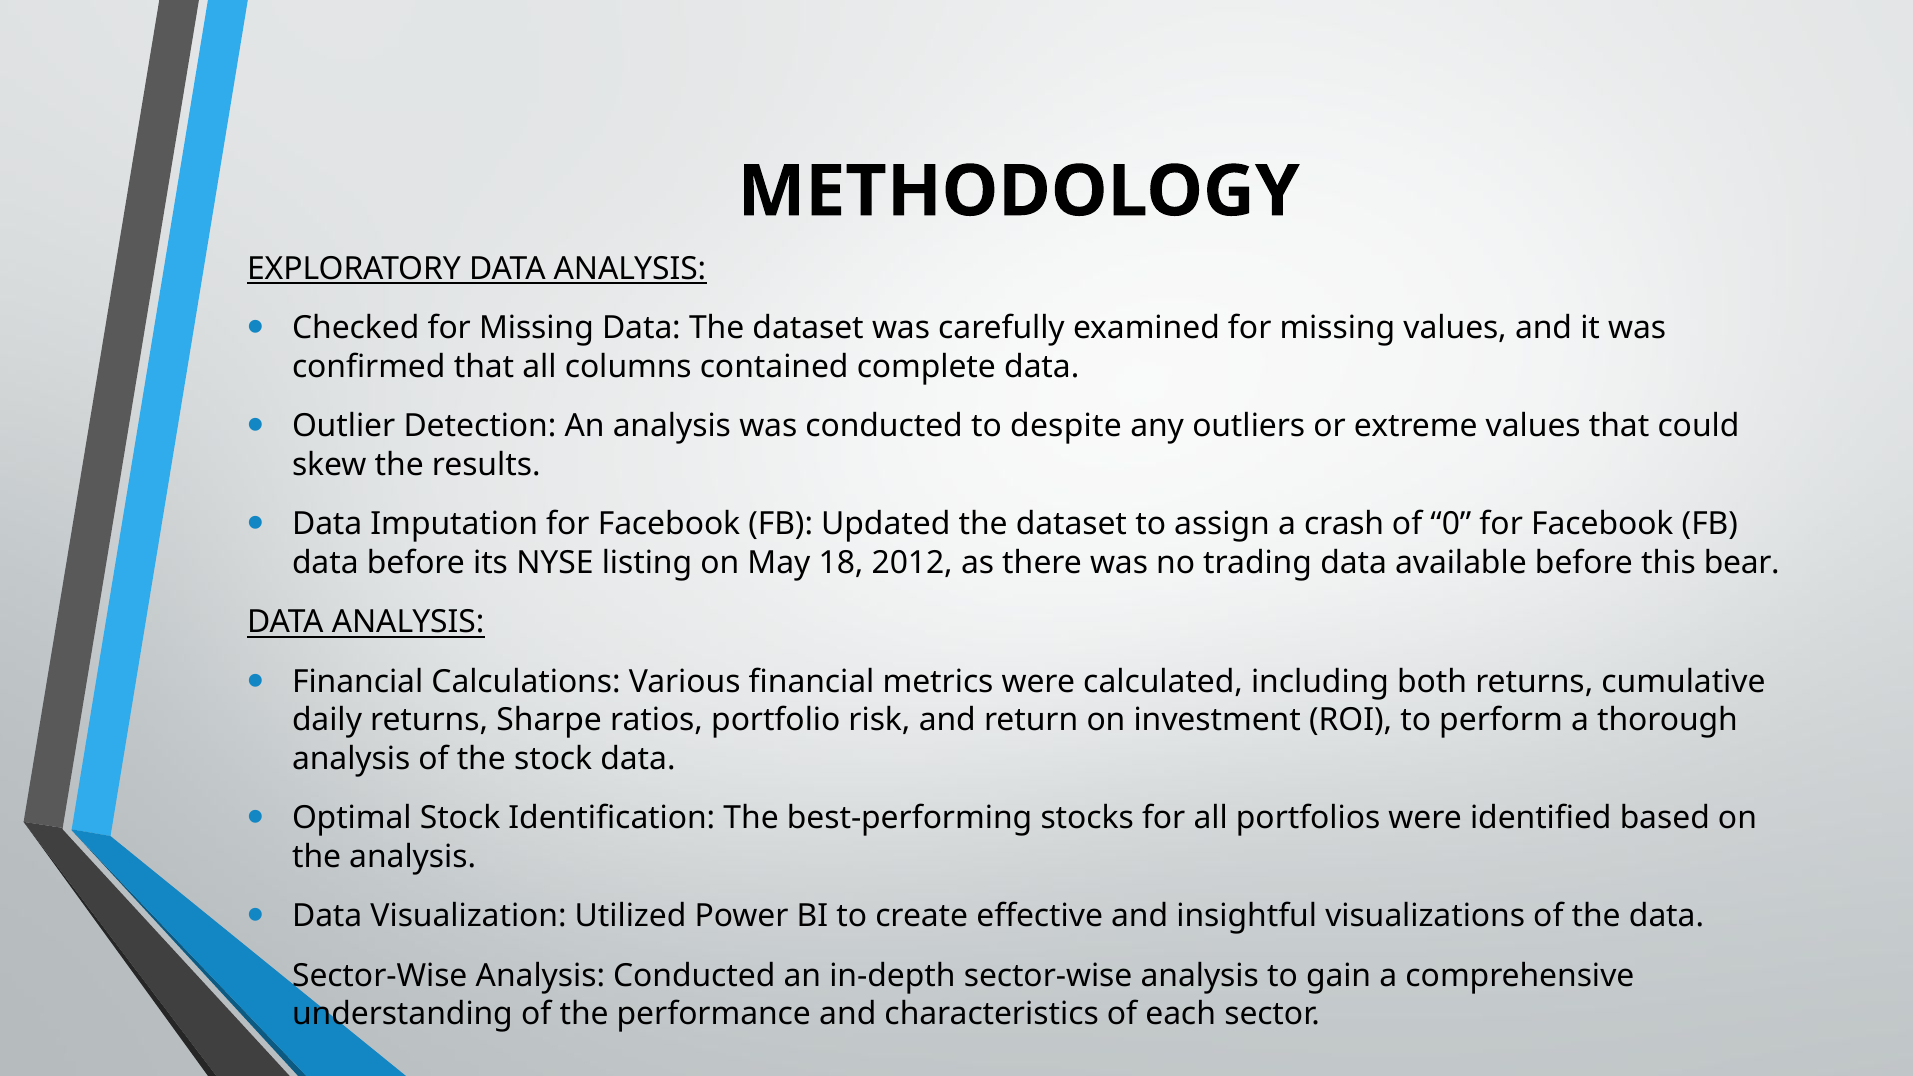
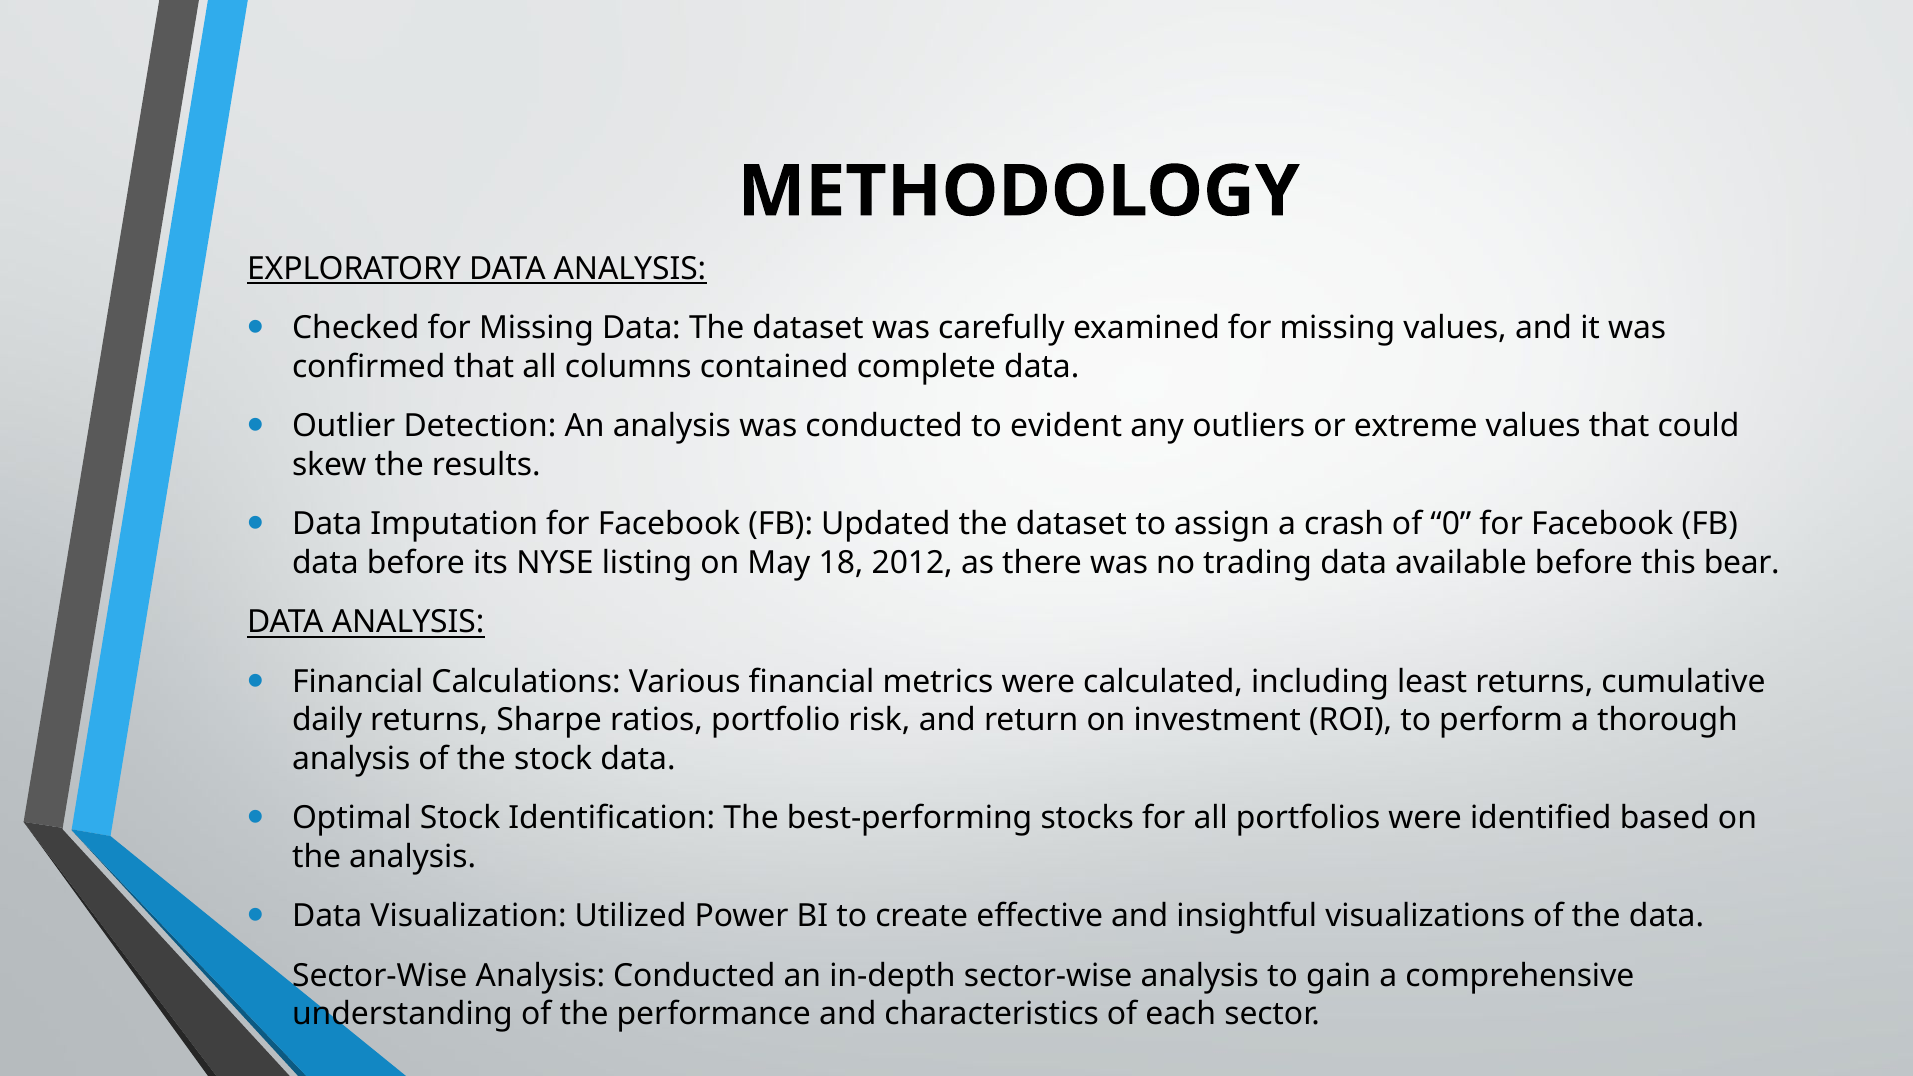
despite: despite -> evident
both: both -> least
